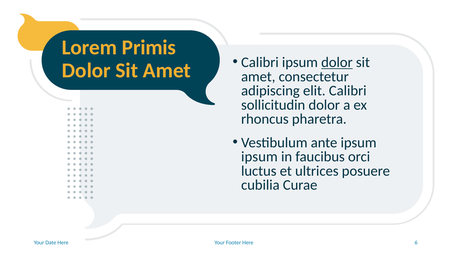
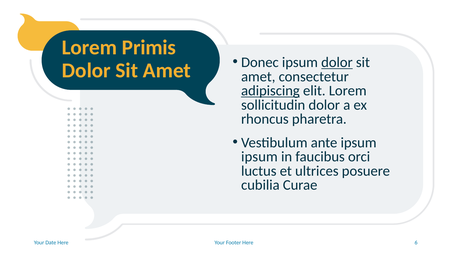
Calibri at (260, 62): Calibri -> Donec
adipiscing underline: none -> present
elit Calibri: Calibri -> Lorem
